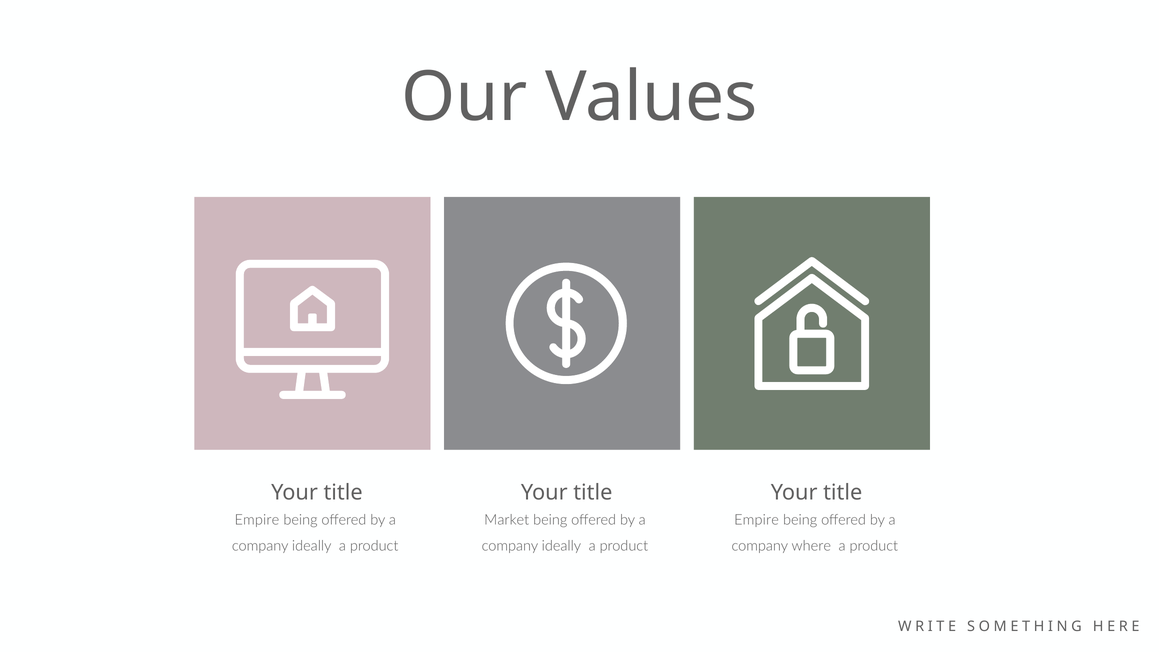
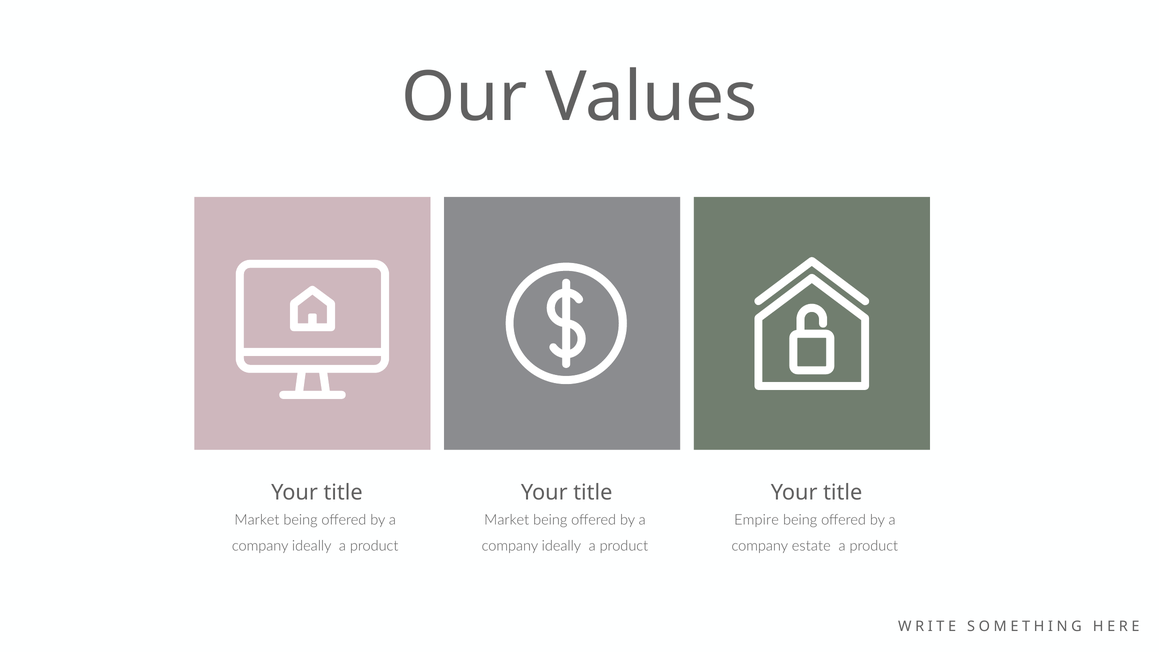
Empire at (257, 520): Empire -> Market
where: where -> estate
